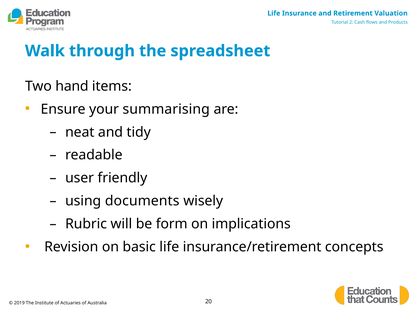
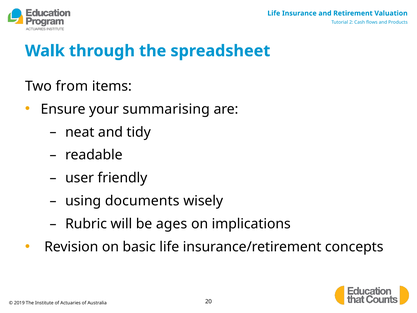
hand: hand -> from
form: form -> ages
